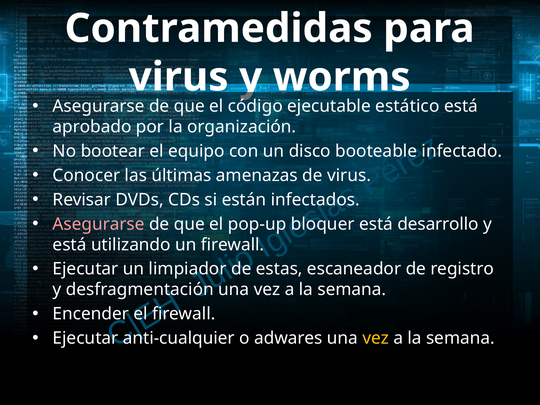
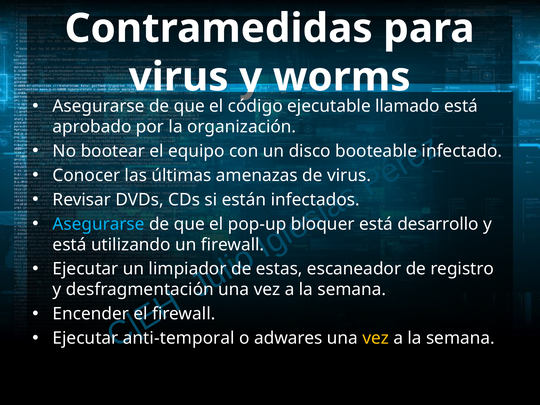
estático: estático -> llamado
Asegurarse at (99, 224) colour: pink -> light blue
anti-cualquier: anti-cualquier -> anti-temporal
